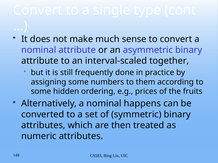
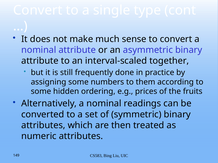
happens: happens -> readings
